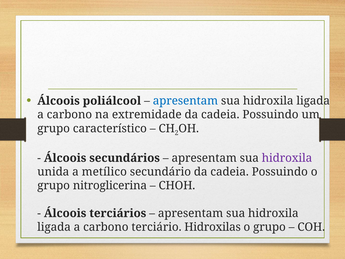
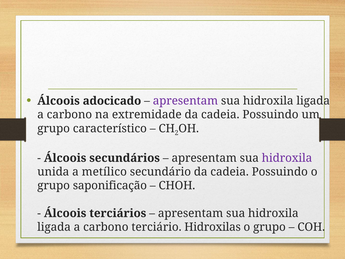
poliálcool: poliálcool -> adocicado
apresentam at (185, 101) colour: blue -> purple
nitroglicerina: nitroglicerina -> saponificação
